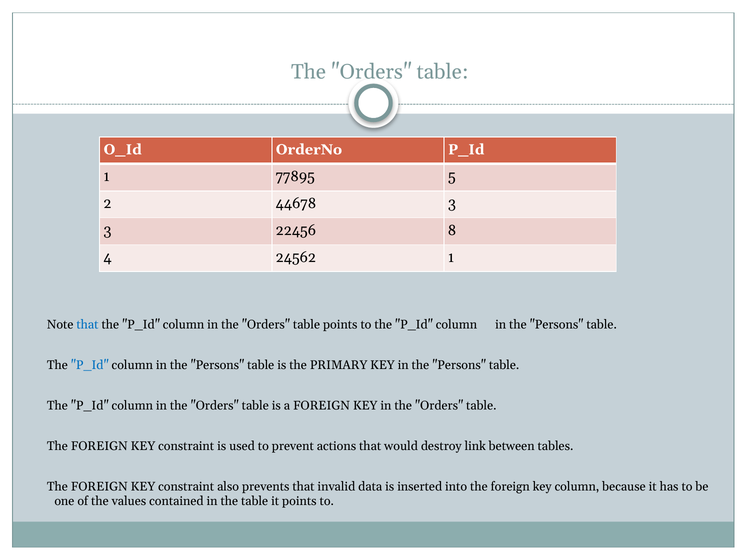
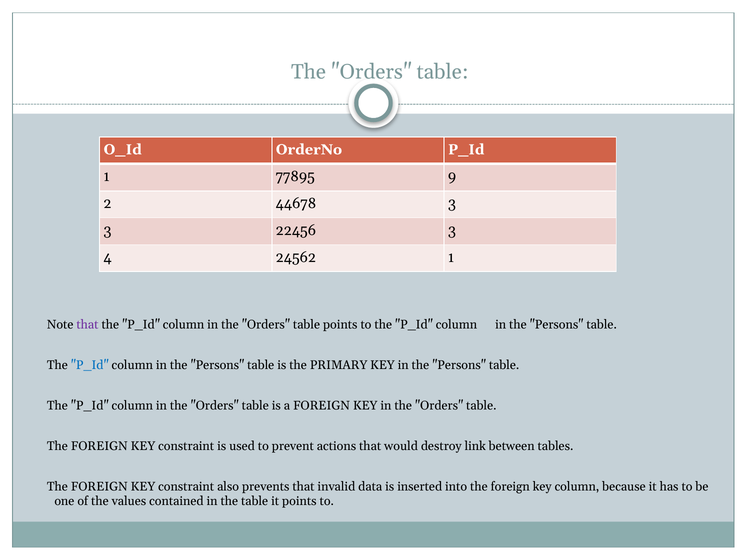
5: 5 -> 9
22456 8: 8 -> 3
that at (87, 325) colour: blue -> purple
